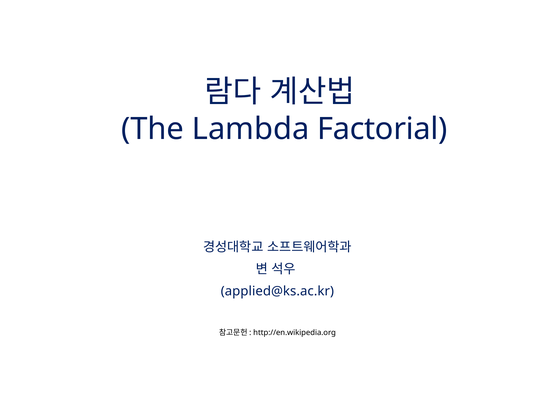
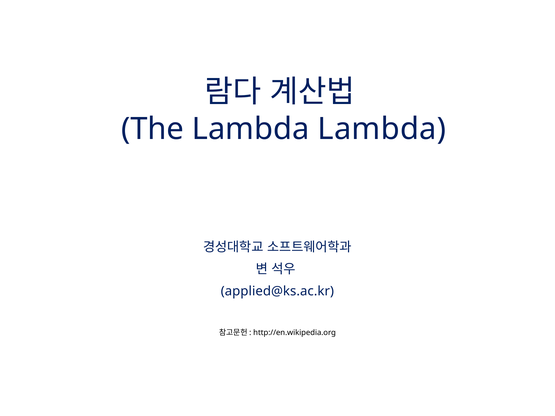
Lambda Factorial: Factorial -> Lambda
